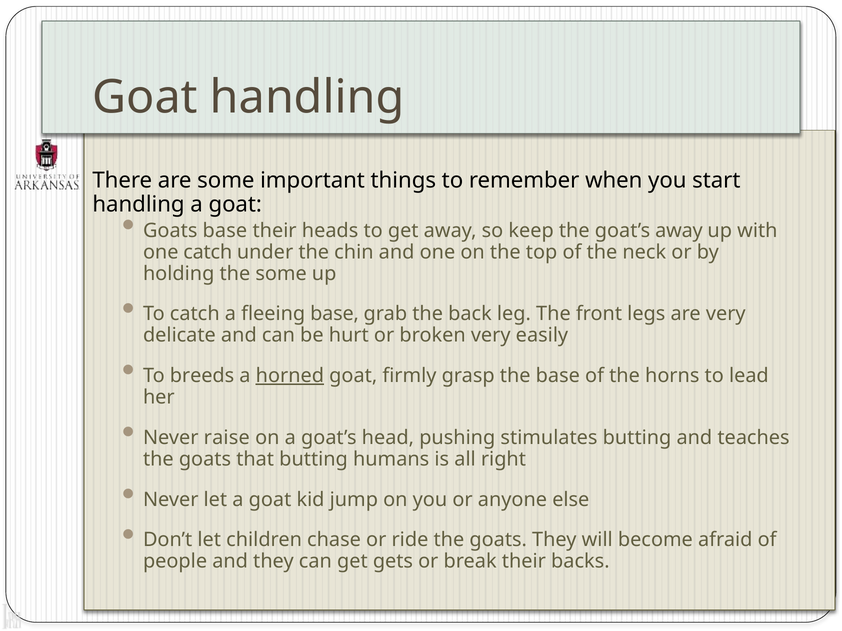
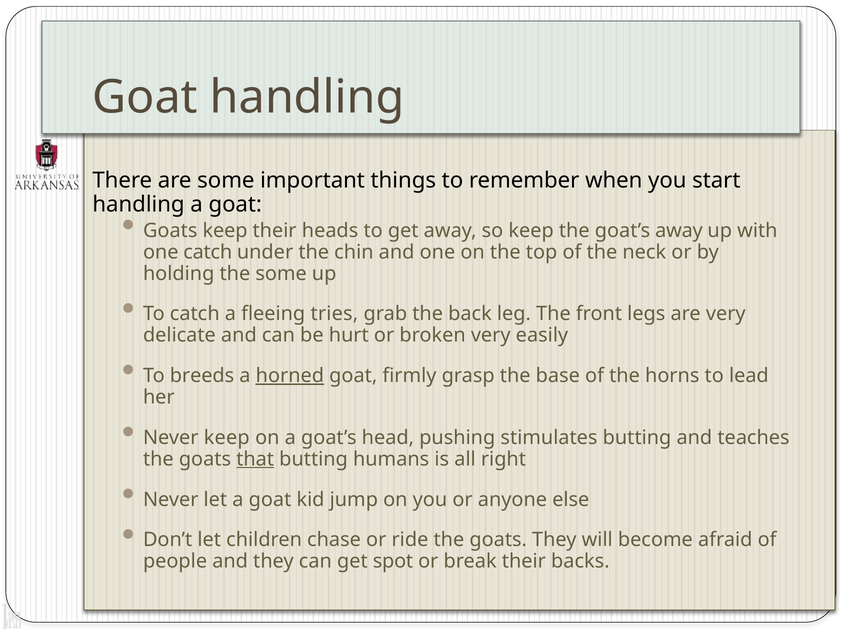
Goats base: base -> keep
fleeing base: base -> tries
Never raise: raise -> keep
that underline: none -> present
gets: gets -> spot
